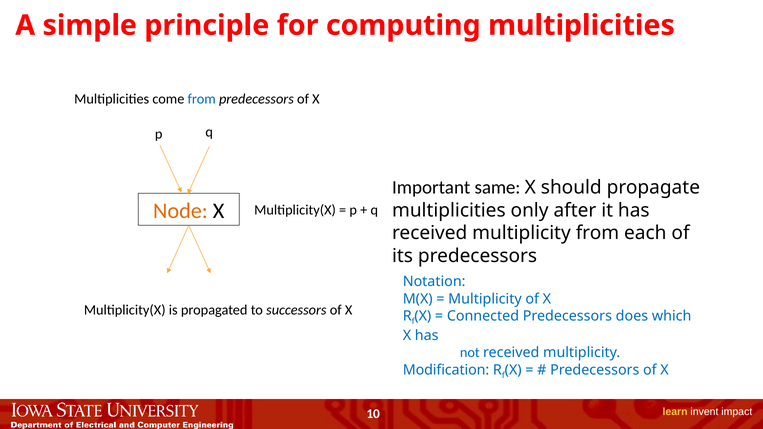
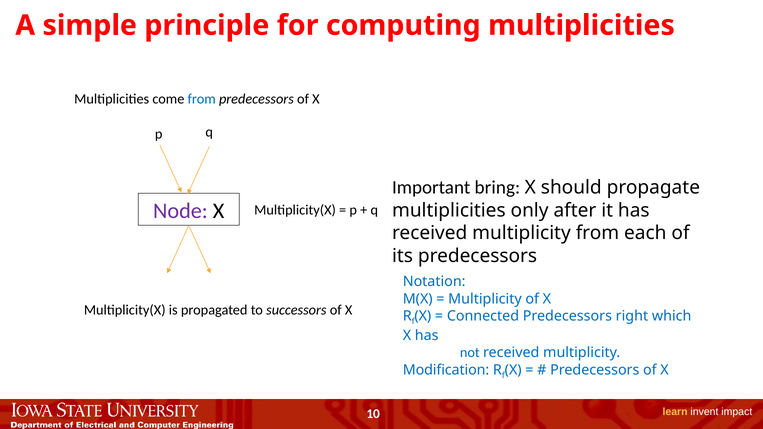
same: same -> bring
Node colour: orange -> purple
does: does -> right
